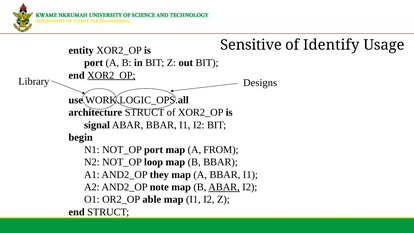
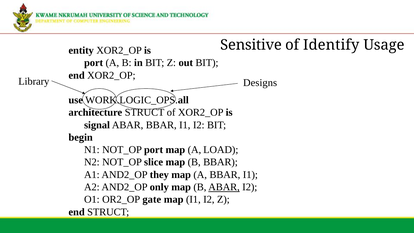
XOR2_OP at (111, 75) underline: present -> none
FROM: FROM -> LOAD
loop: loop -> slice
note: note -> only
able: able -> gate
